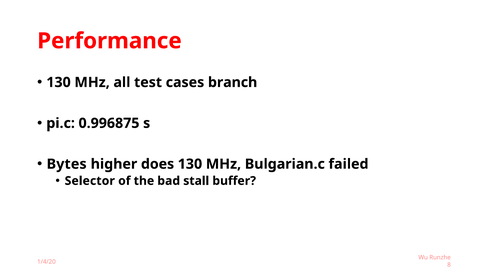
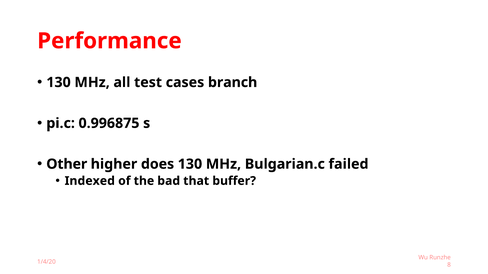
Bytes: Bytes -> Other
Selector: Selector -> Indexed
stall: stall -> that
